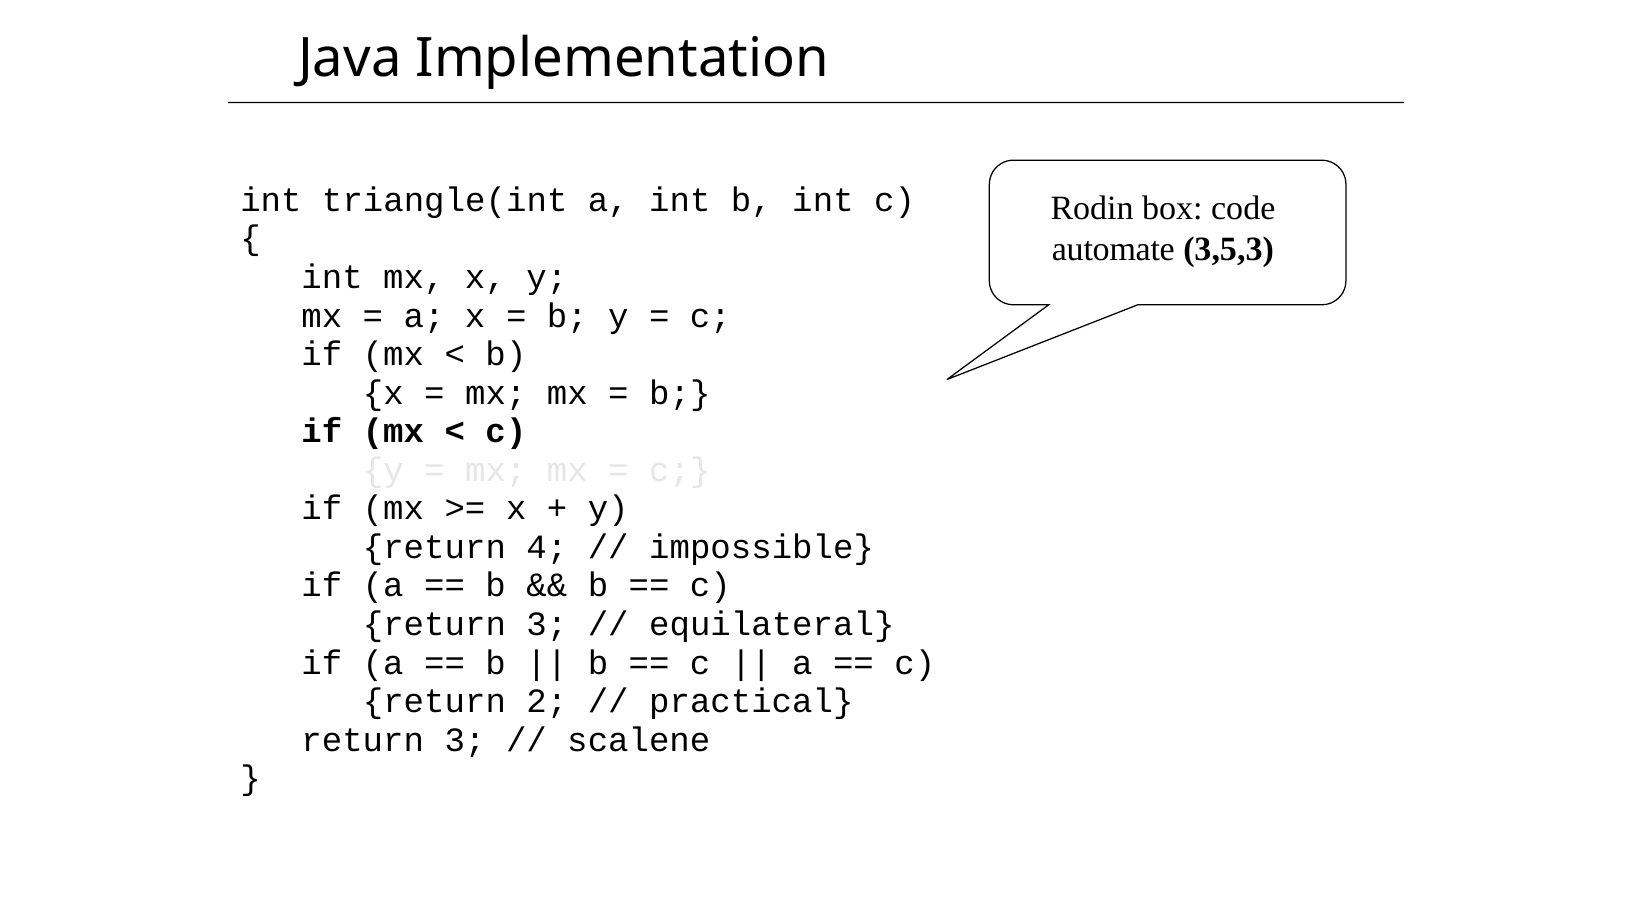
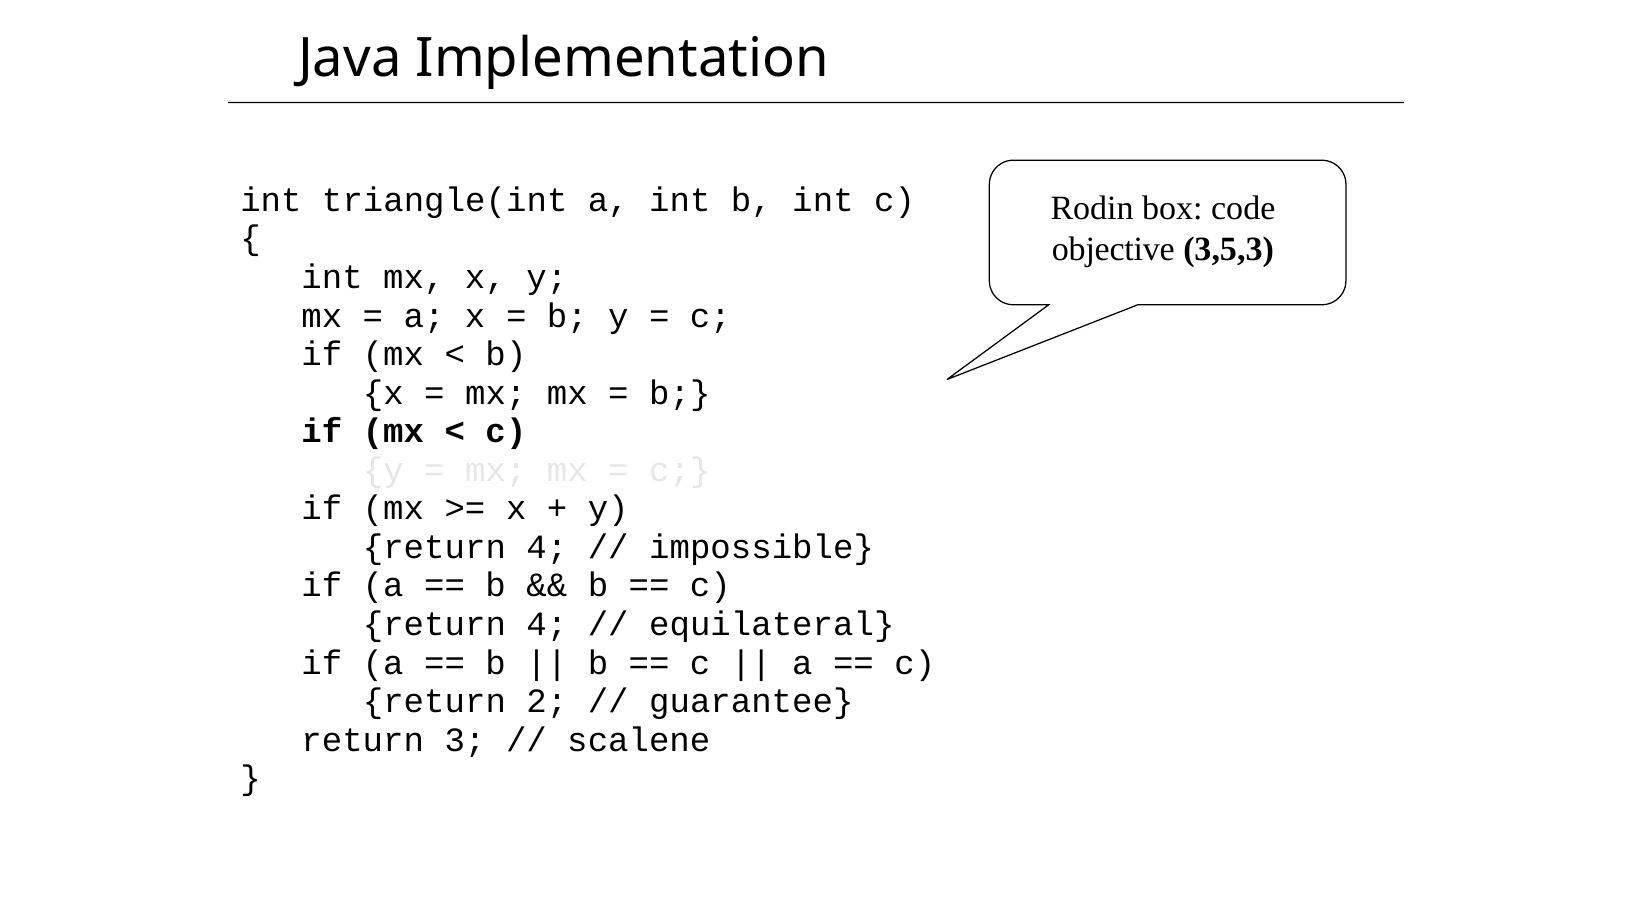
automate: automate -> objective
3 at (547, 624): 3 -> 4
practical: practical -> guarantee
